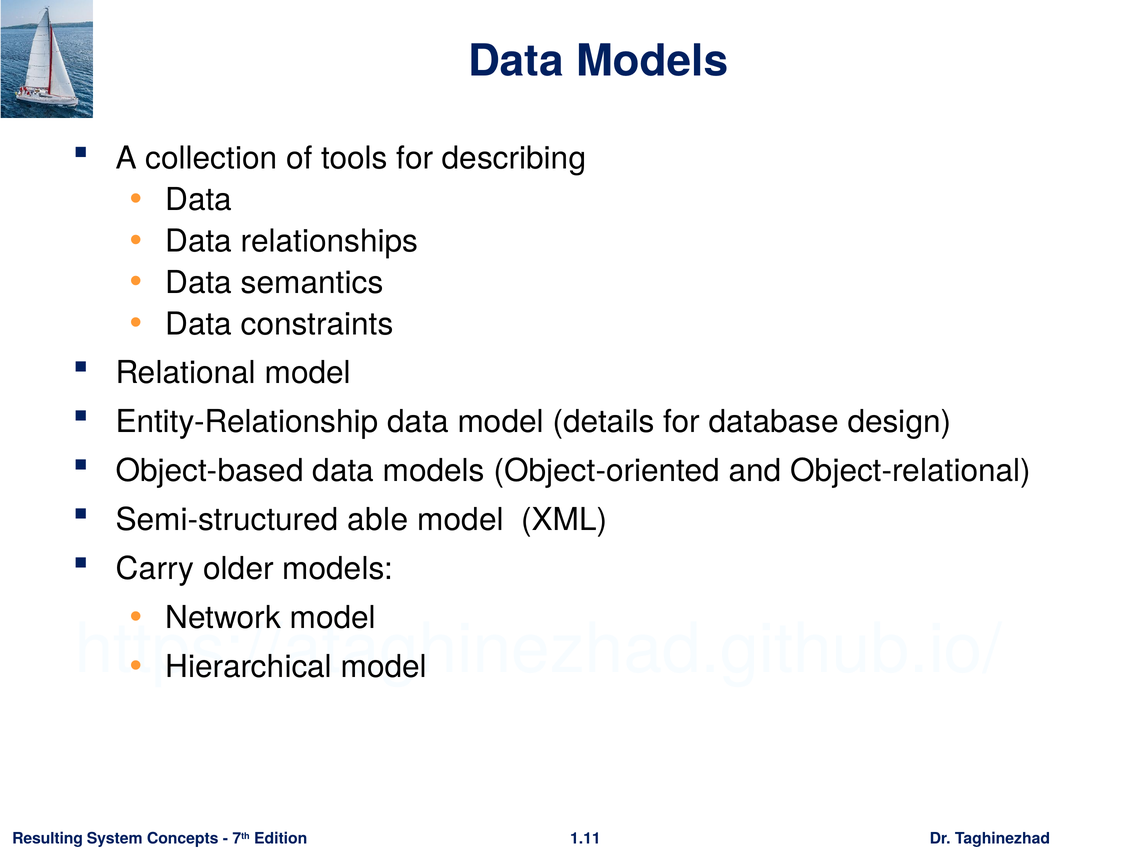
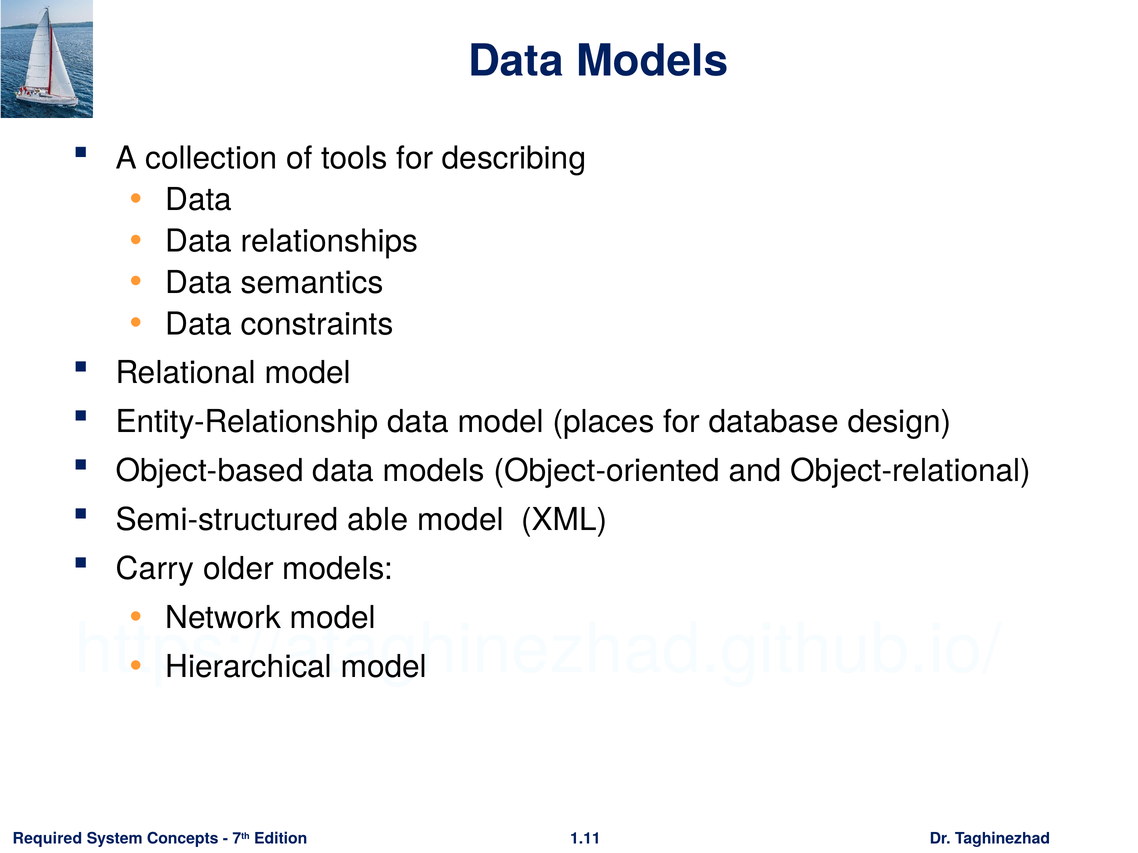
details: details -> places
Resulting: Resulting -> Required
